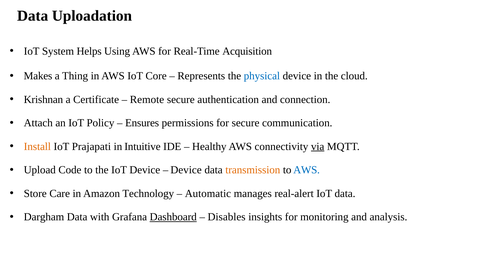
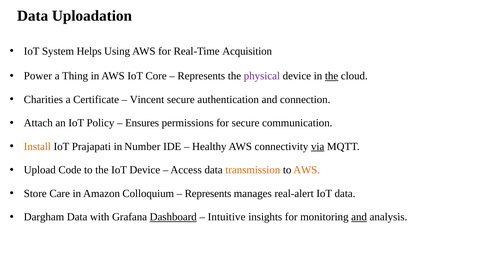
Makes: Makes -> Power
physical colour: blue -> purple
the at (332, 76) underline: none -> present
Krishnan: Krishnan -> Charities
Remote: Remote -> Vincent
Intuitive: Intuitive -> Number
Device at (186, 170): Device -> Access
AWS at (307, 170) colour: blue -> orange
Technology: Technology -> Colloquium
Automatic at (208, 193): Automatic -> Represents
Disables: Disables -> Intuitive
and at (359, 217) underline: none -> present
